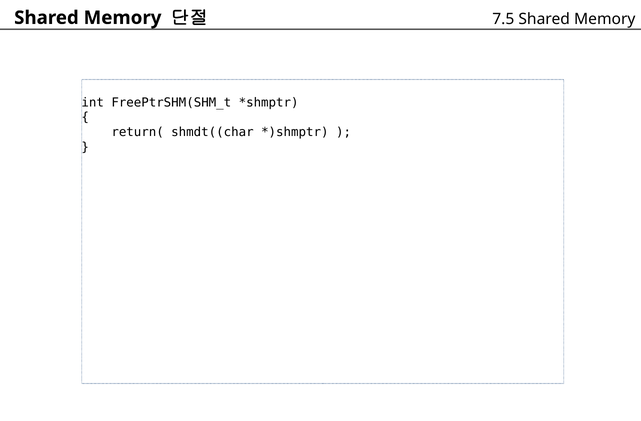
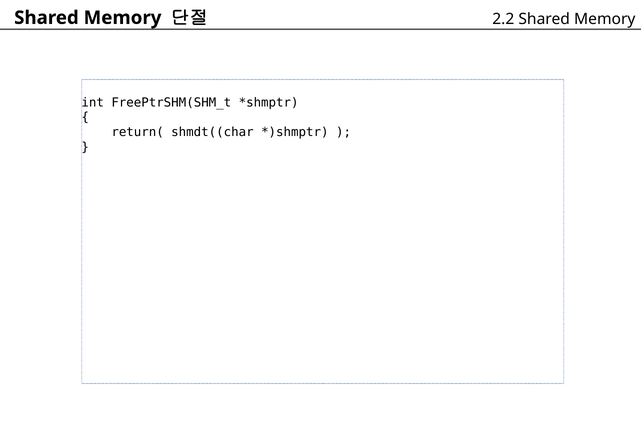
7.5: 7.5 -> 2.2
